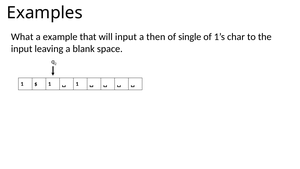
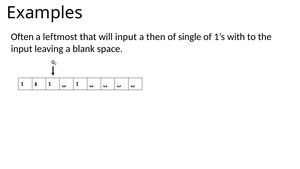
What: What -> Often
example: example -> leftmost
char: char -> with
